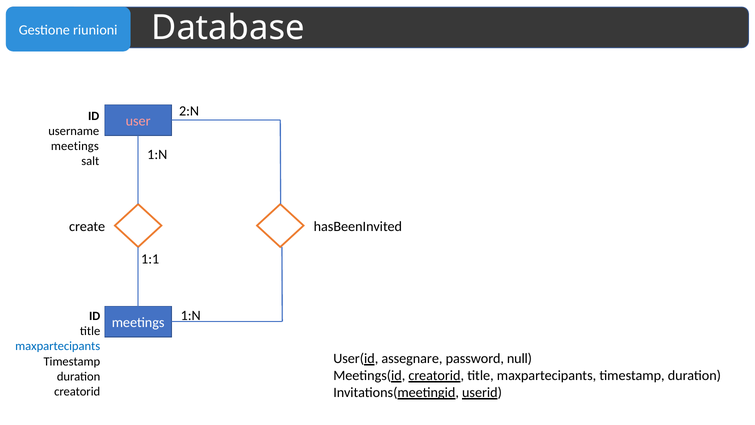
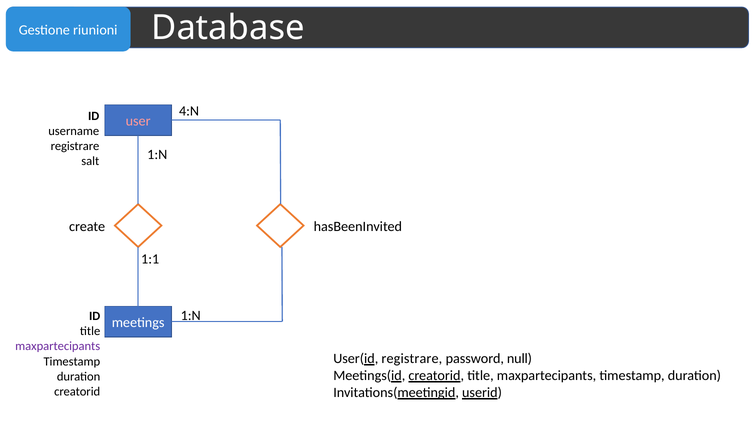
2:N: 2:N -> 4:N
meetings at (75, 146): meetings -> registrare
maxpartecipants at (58, 346) colour: blue -> purple
User(id assegnare: assegnare -> registrare
